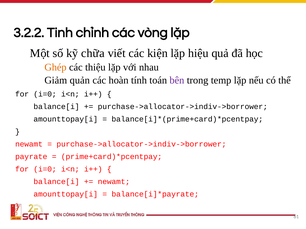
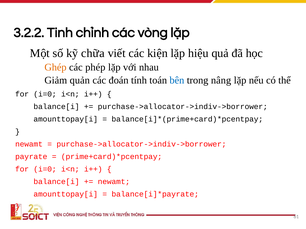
thiệu: thiệu -> phép
hoàn: hoàn -> đoán
bên colour: purple -> blue
temp: temp -> nâng
